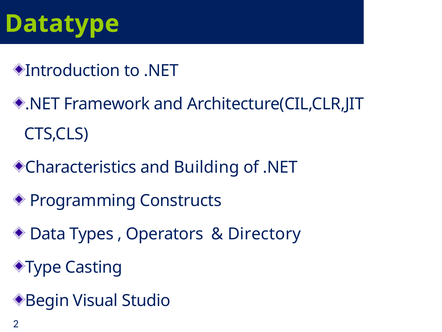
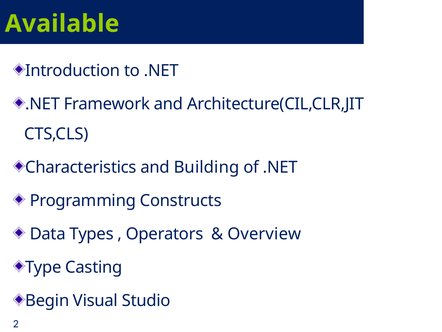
Datatype: Datatype -> Available
Directory: Directory -> Overview
